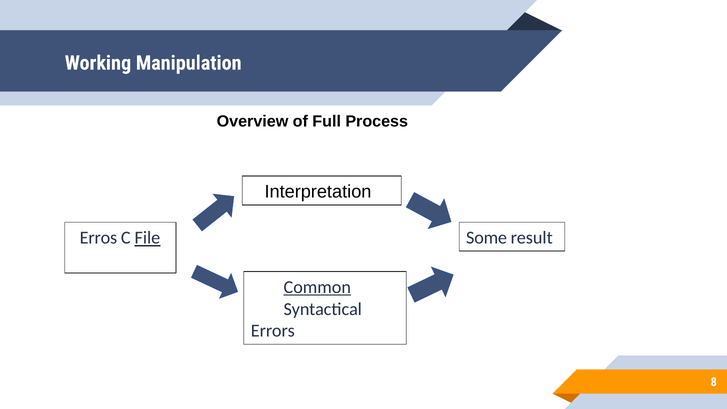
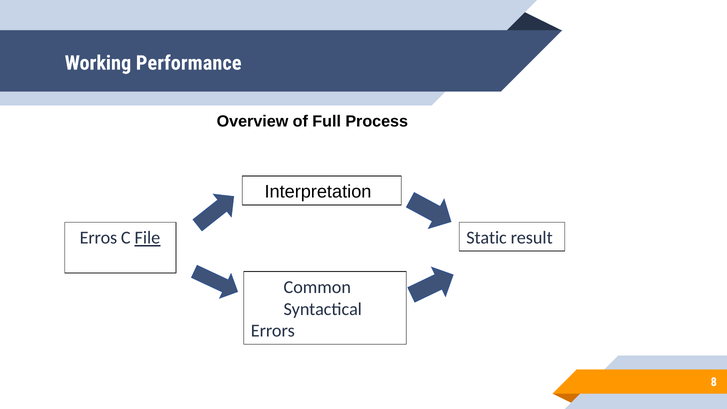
Manipulation: Manipulation -> Performance
Some: Some -> Static
Common underline: present -> none
